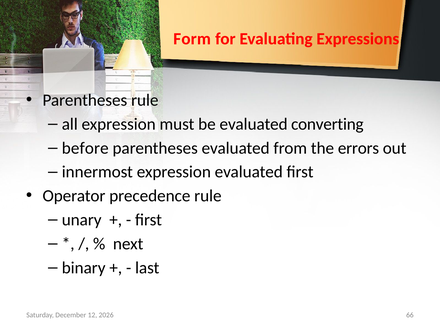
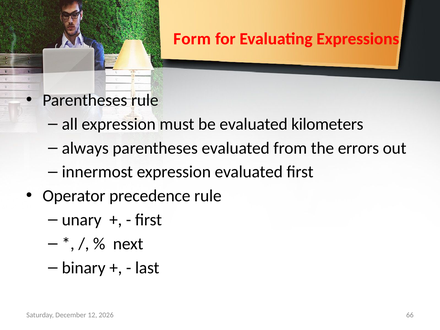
converting: converting -> kilometers
before: before -> always
